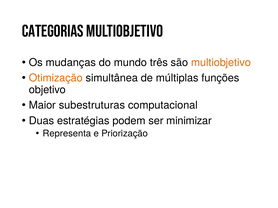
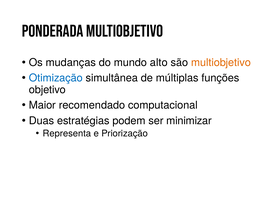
Categorias: Categorias -> Ponderada
três: três -> alto
Otimização colour: orange -> blue
subestruturas: subestruturas -> recomendado
